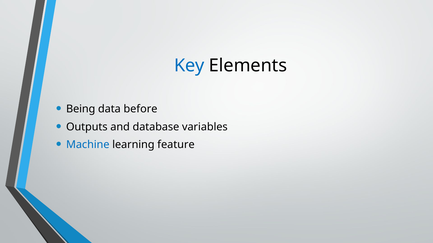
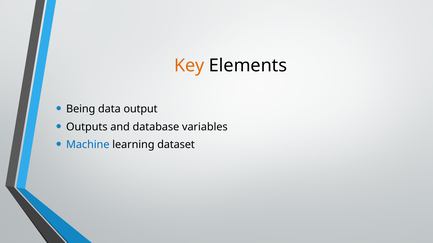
Key colour: blue -> orange
before: before -> output
feature: feature -> dataset
